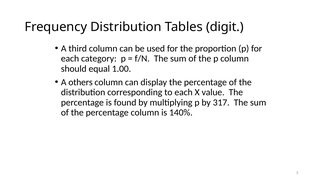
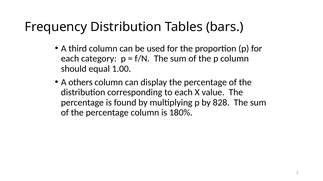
digit: digit -> bars
317: 317 -> 828
140%: 140% -> 180%
